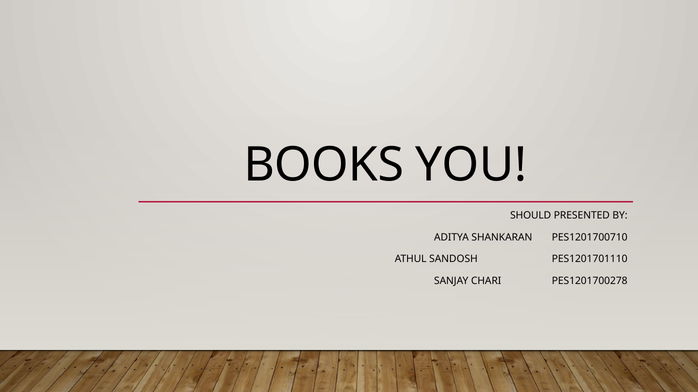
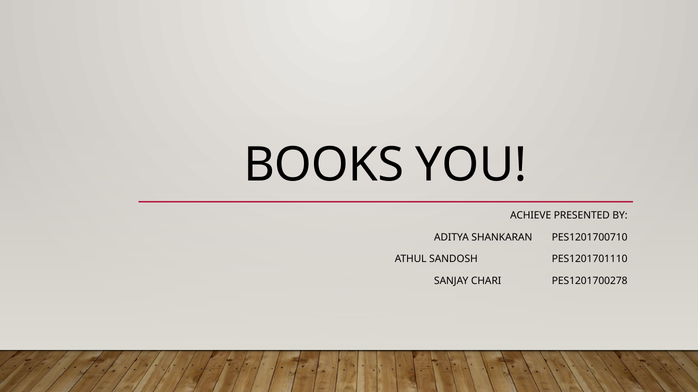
SHOULD: SHOULD -> ACHIEVE
